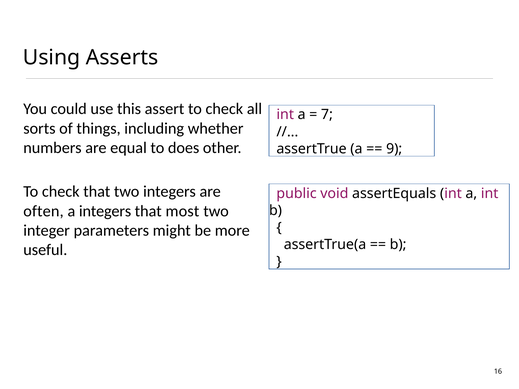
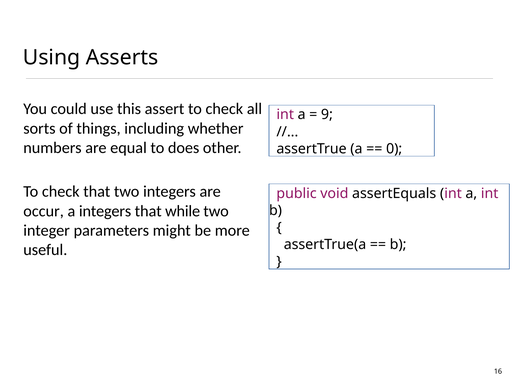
7: 7 -> 9
9: 9 -> 0
often: often -> occur
most: most -> while
